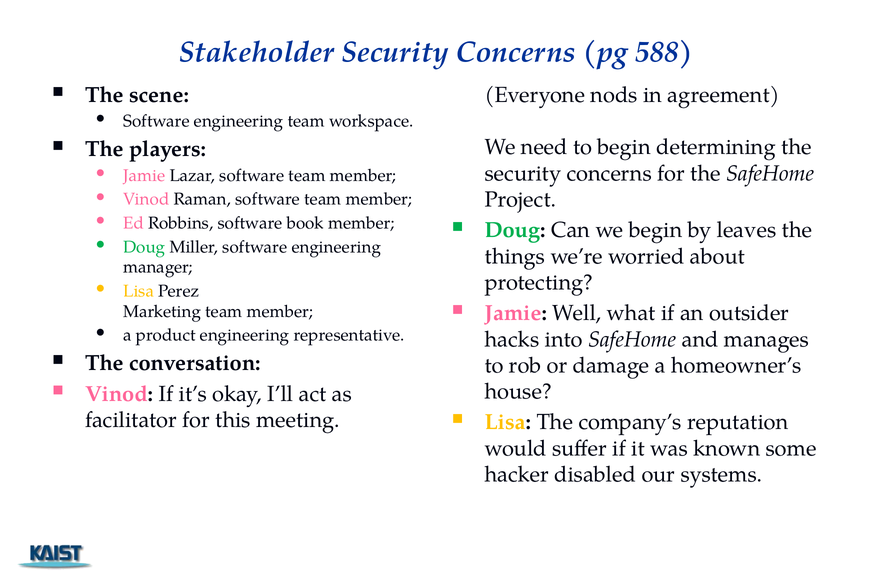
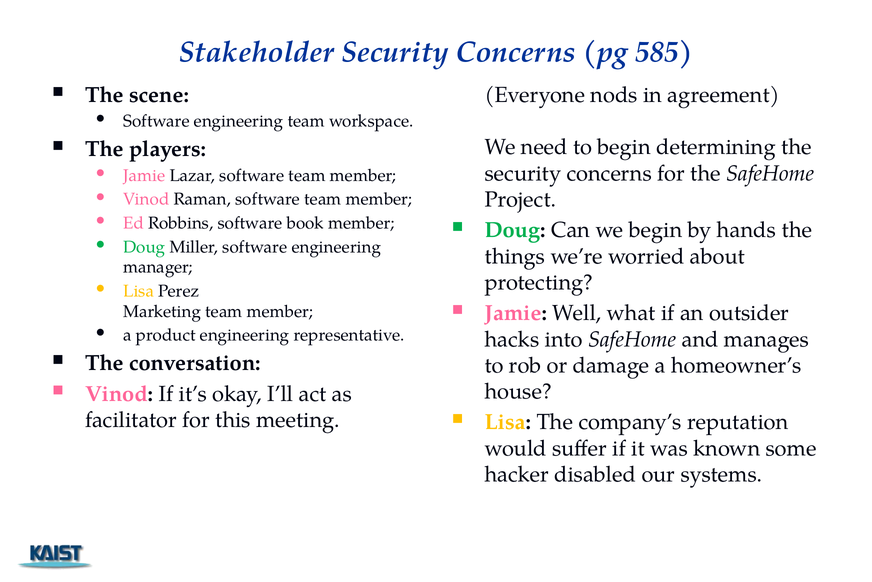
588: 588 -> 585
leaves: leaves -> hands
